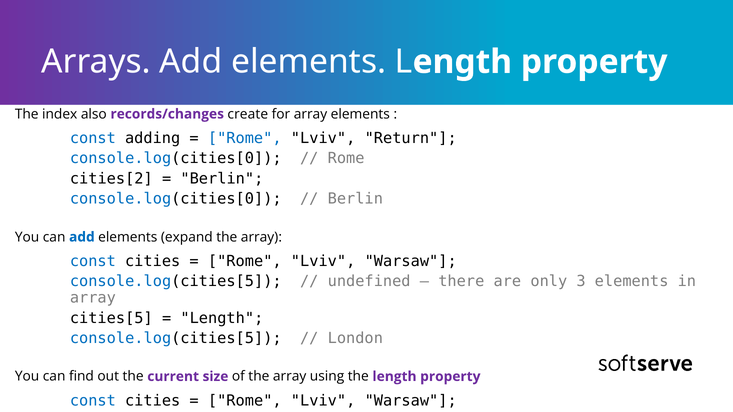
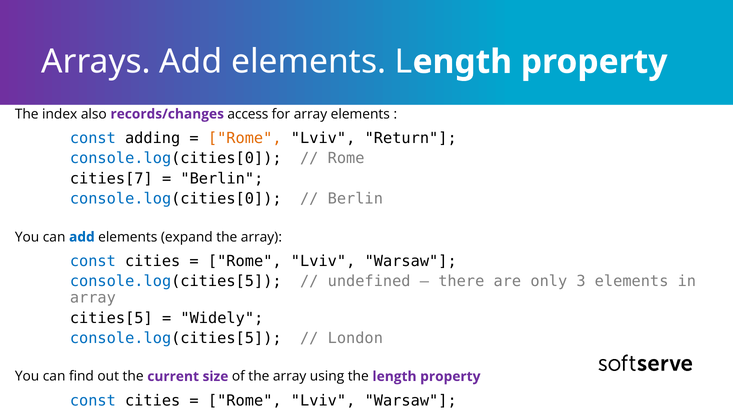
create: create -> access
Rome at (245, 138) colour: blue -> orange
cities[2: cities[2 -> cities[7
Length at (222, 318): Length -> Widely
